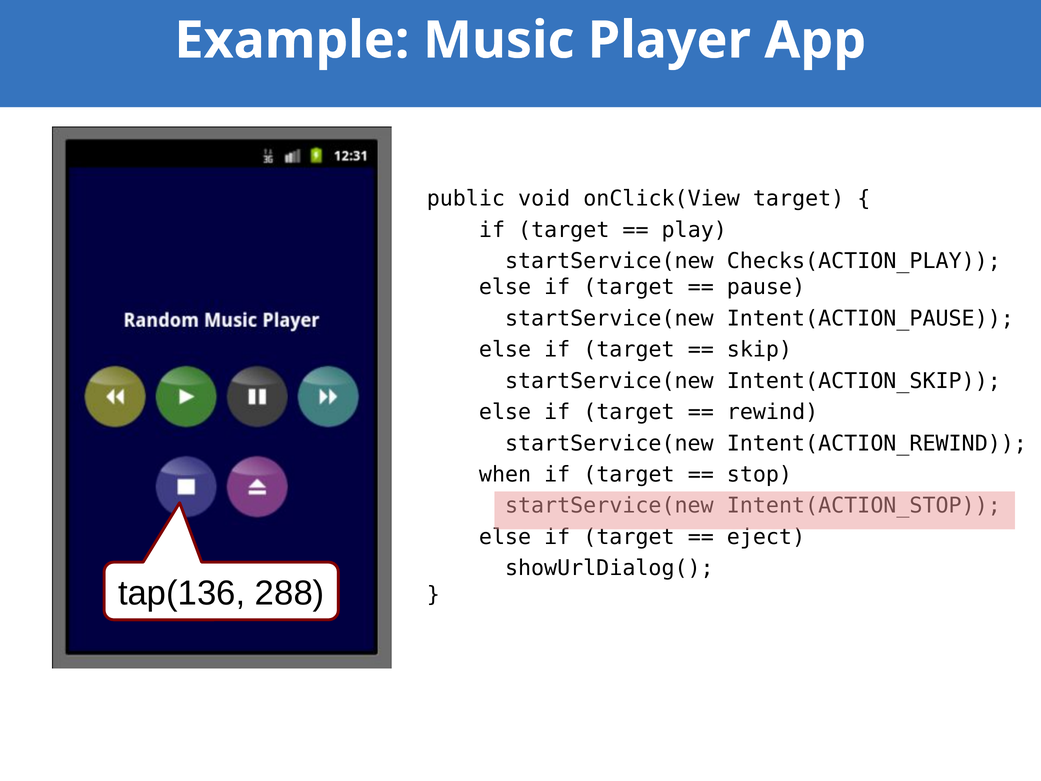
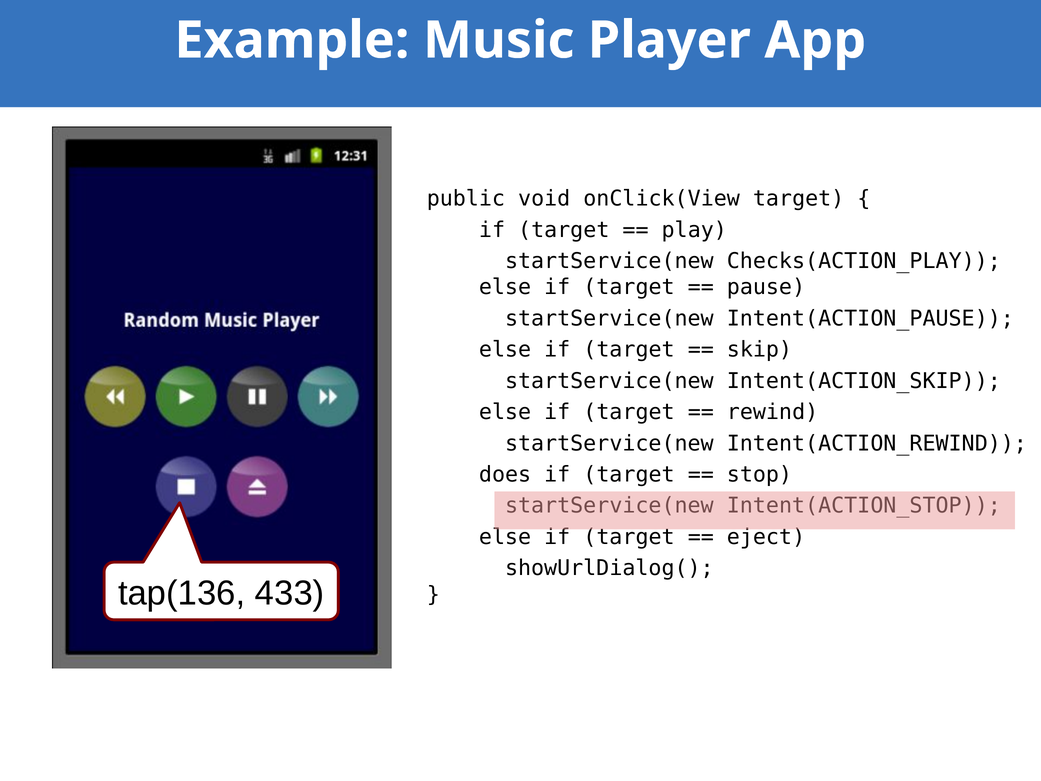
when: when -> does
288: 288 -> 433
